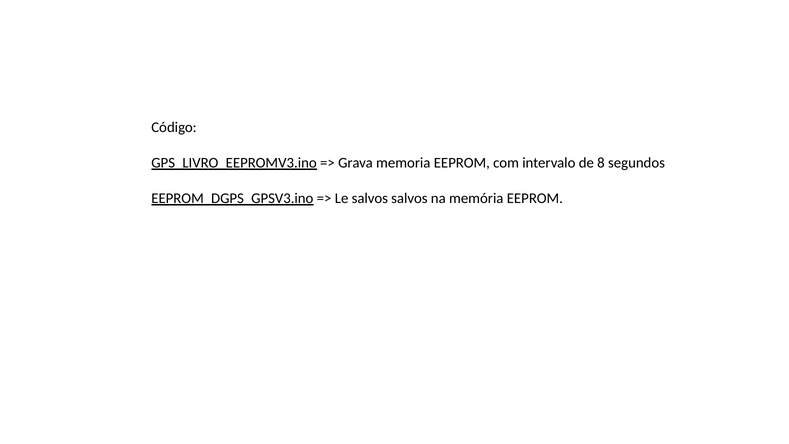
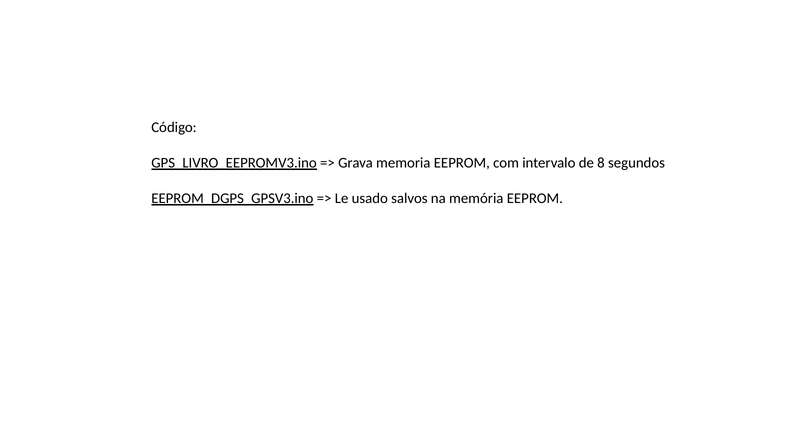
Le salvos: salvos -> usado
